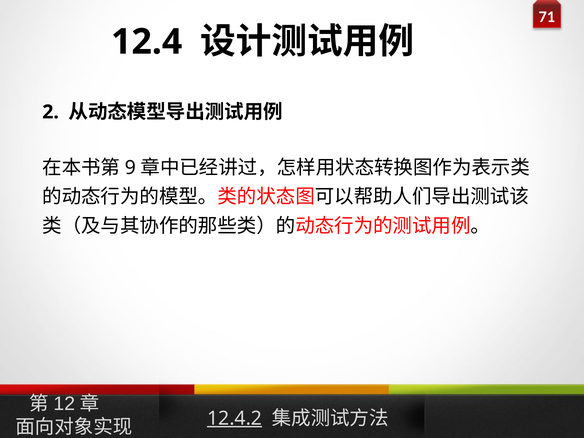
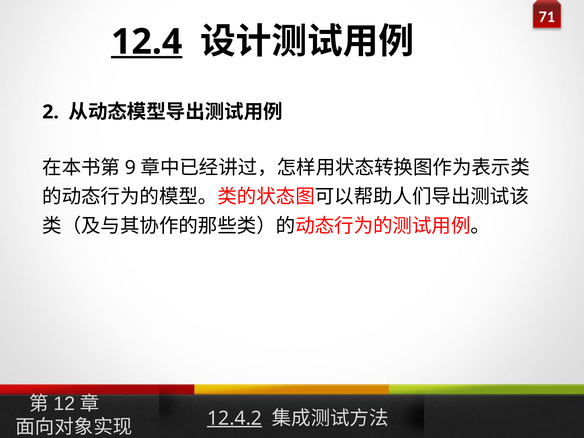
12.4 underline: none -> present
